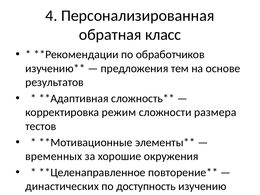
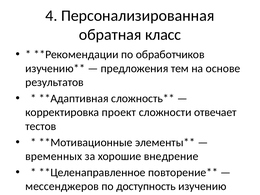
режим: режим -> проект
размера: размера -> отвечает
окружения: окружения -> внедрение
династических: династических -> мессенджеров
